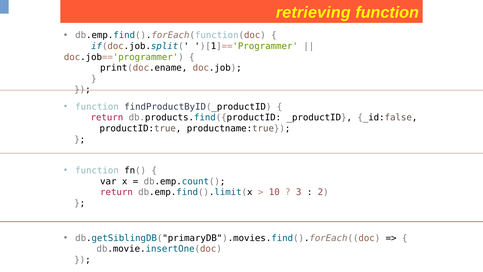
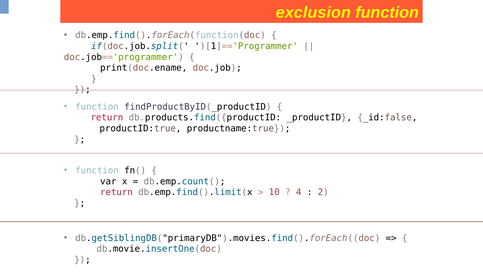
retrieving: retrieving -> exclusion
3: 3 -> 4
